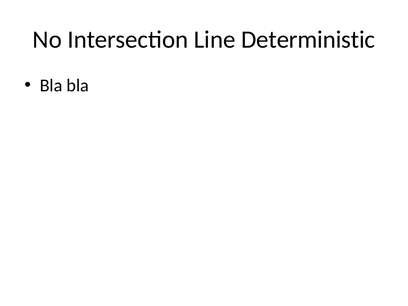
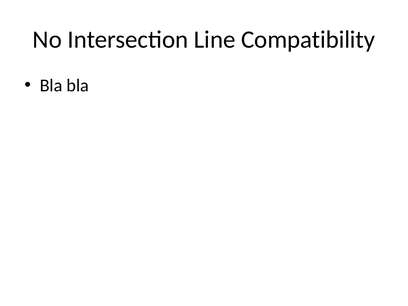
Deterministic: Deterministic -> Compatibility
